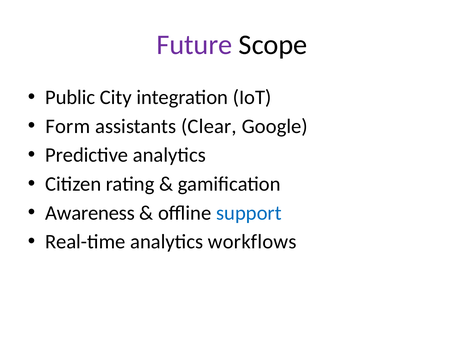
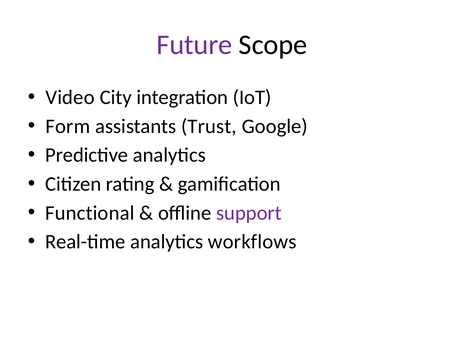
Public: Public -> Video
Clear: Clear -> Trust
Awareness: Awareness -> Functional
support colour: blue -> purple
